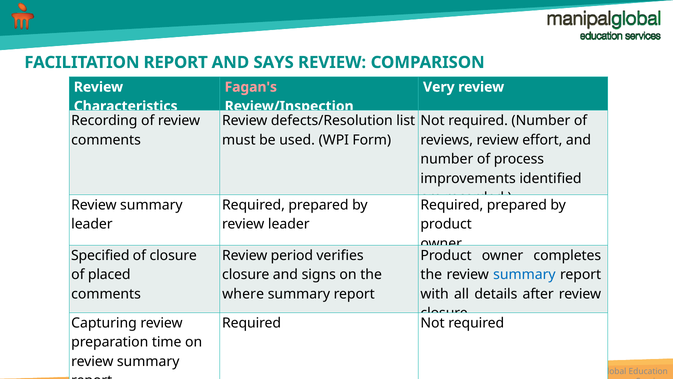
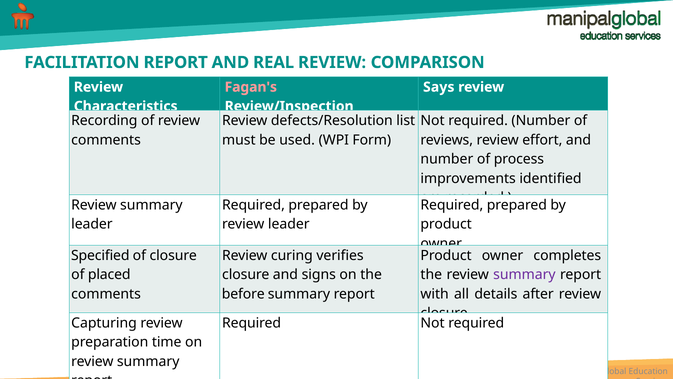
SAYS: SAYS -> REAL
Very: Very -> Says
period: period -> curing
summary at (524, 275) colour: blue -> purple
where: where -> before
